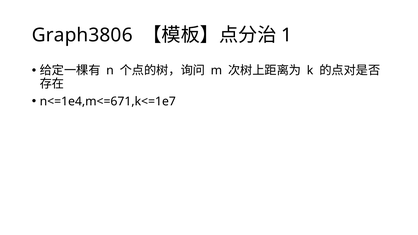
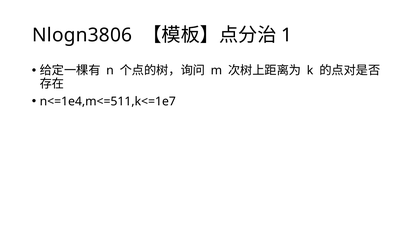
Graph3806: Graph3806 -> Nlogn3806
n<=1e4,m<=671,k<=1e7: n<=1e4,m<=671,k<=1e7 -> n<=1e4,m<=511,k<=1e7
